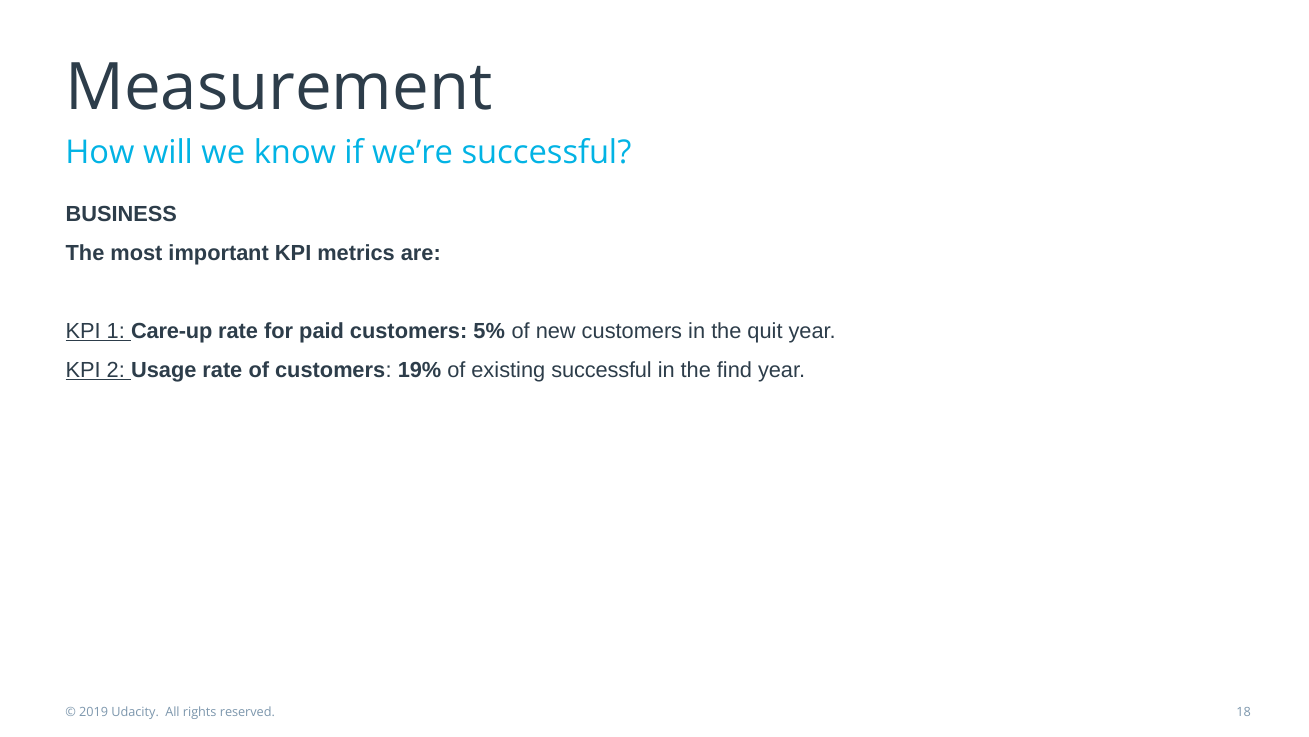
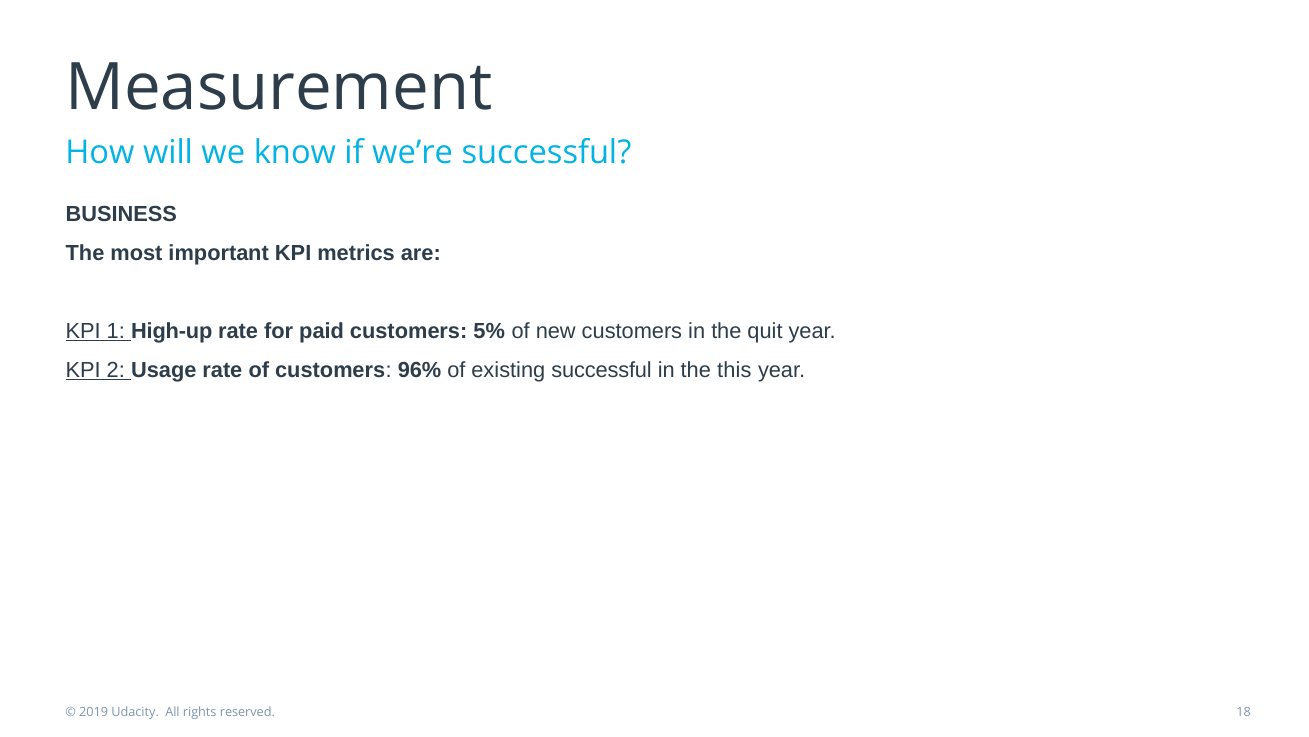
Care-up: Care-up -> High-up
19%: 19% -> 96%
find: find -> this
